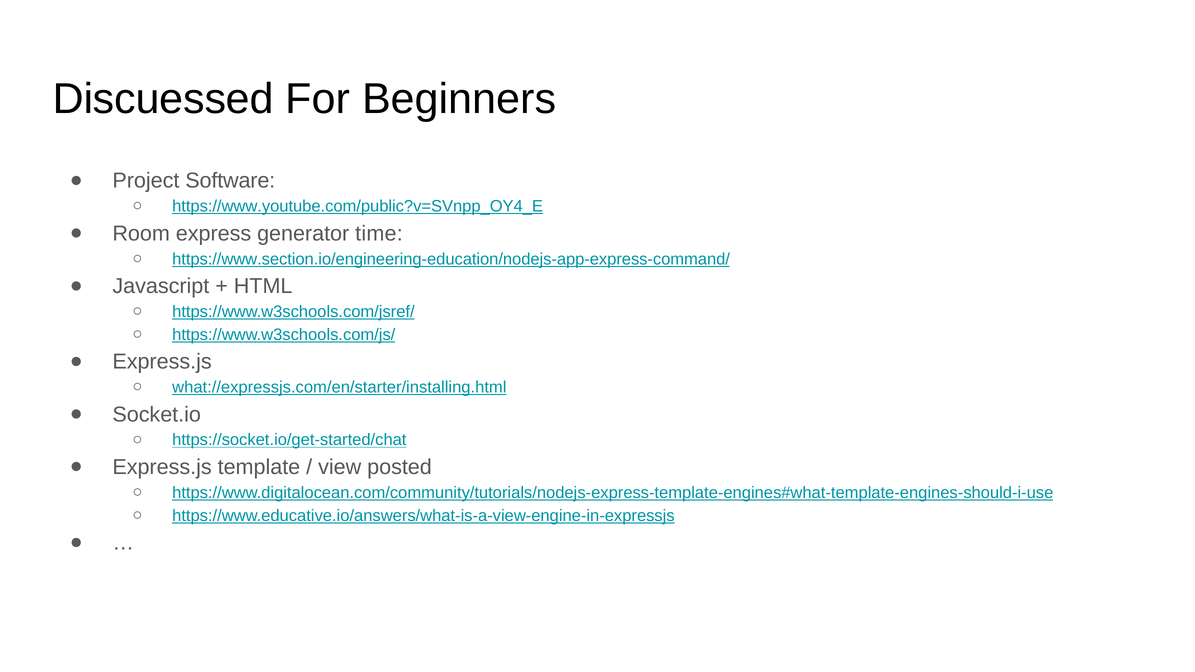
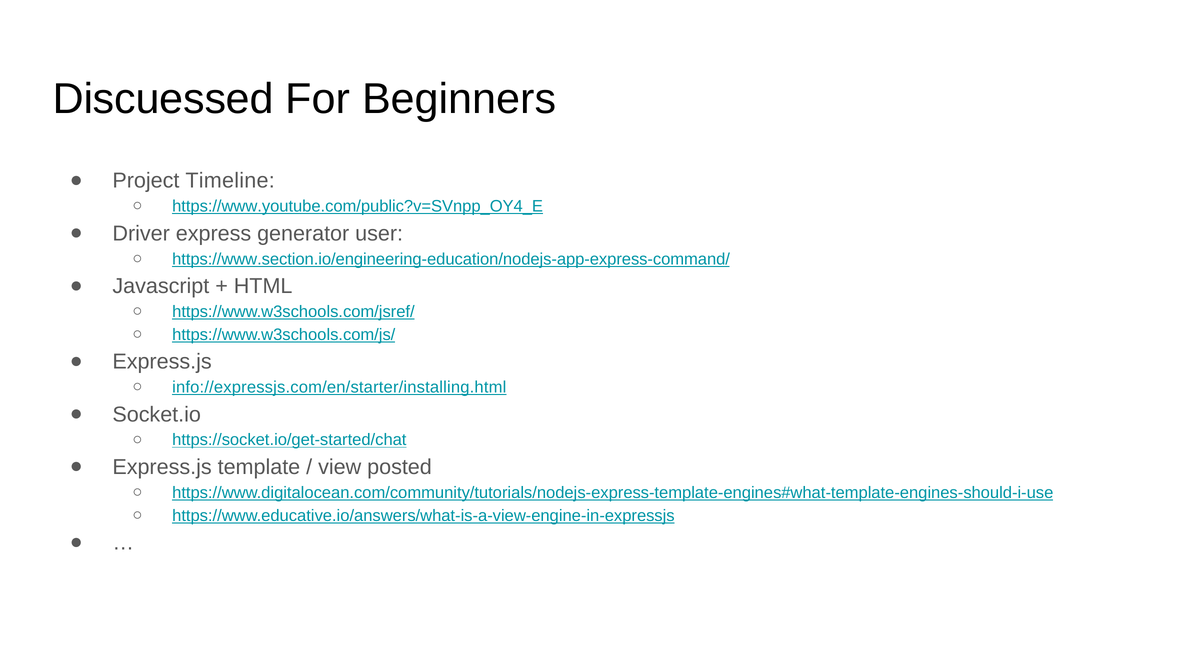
Software: Software -> Timeline
Room: Room -> Driver
time: time -> user
what://expressjs.com/en/starter/installing.html: what://expressjs.com/en/starter/installing.html -> info://expressjs.com/en/starter/installing.html
